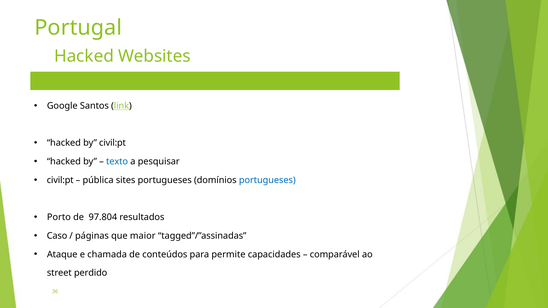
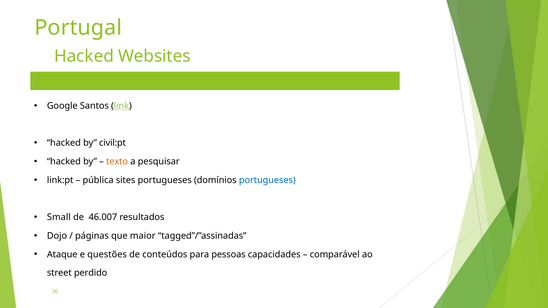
texto colour: blue -> orange
civil:pt at (60, 180): civil:pt -> link:pt
Porto: Porto -> Small
97.804: 97.804 -> 46.007
Caso: Caso -> Dojo
chamada: chamada -> questões
permite: permite -> pessoas
